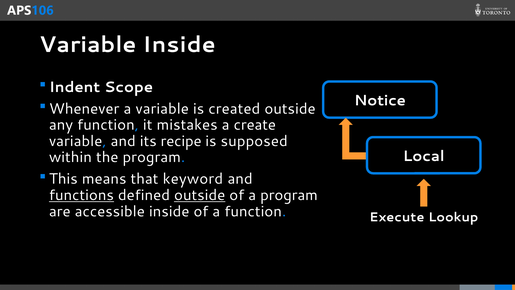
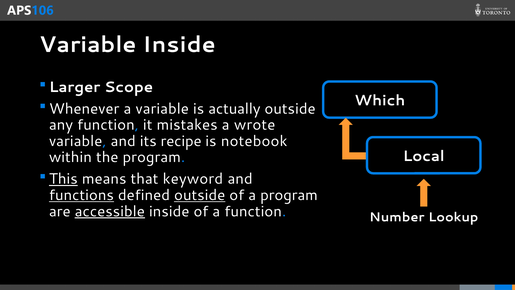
Indent: Indent -> Larger
Notice: Notice -> Which
created: created -> actually
create: create -> wrote
supposed: supposed -> notebook
This underline: none -> present
accessible underline: none -> present
Execute: Execute -> Number
